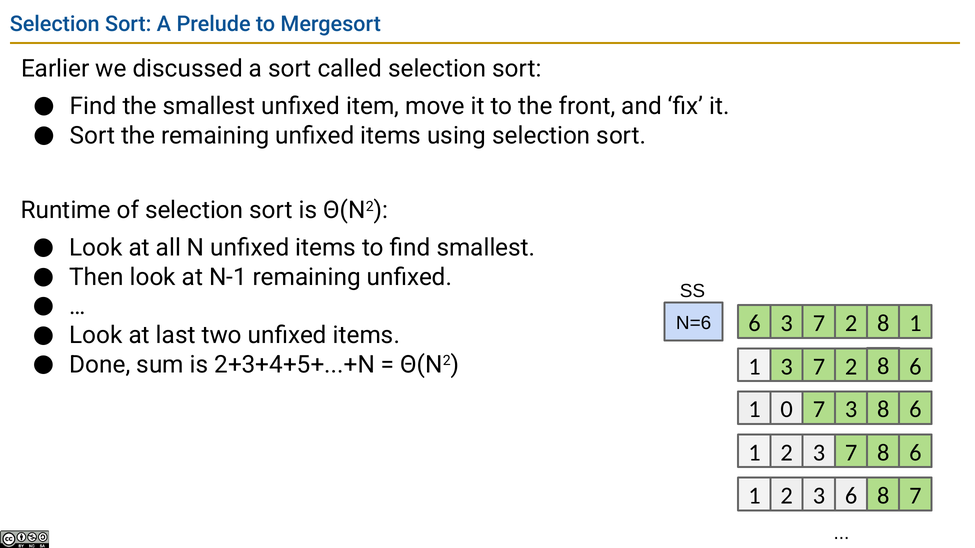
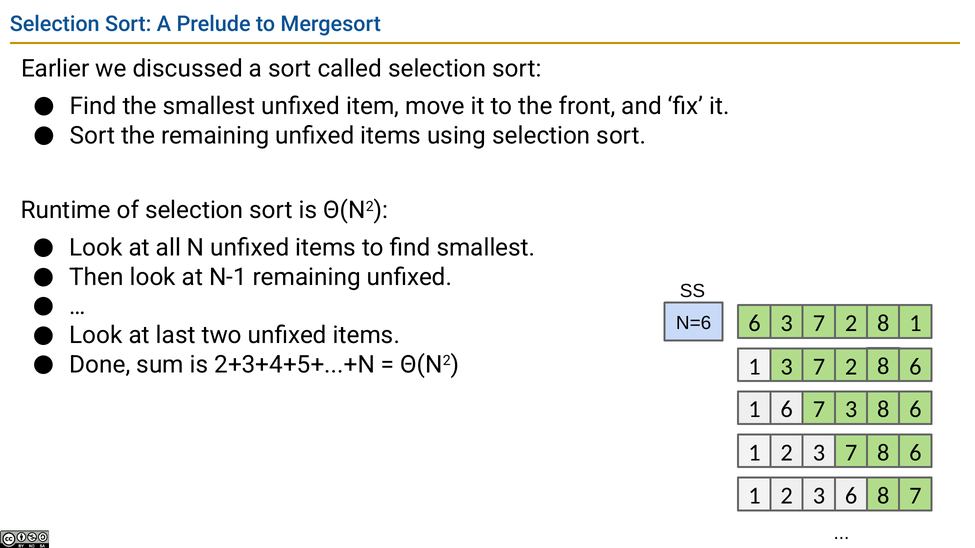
1 0: 0 -> 6
